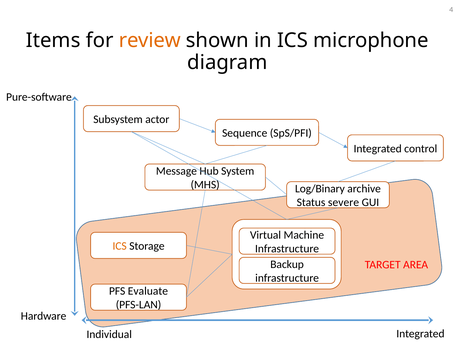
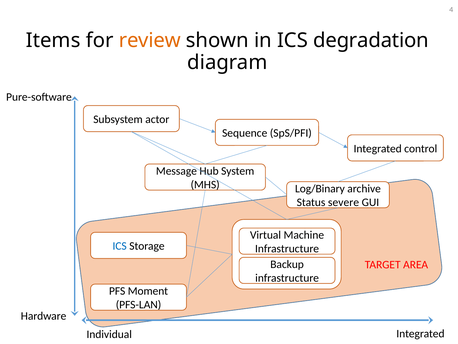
microphone: microphone -> degradation
ICS at (120, 246) colour: orange -> blue
Evaluate: Evaluate -> Moment
